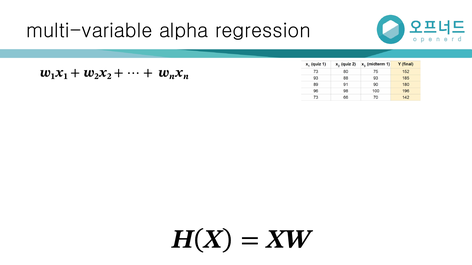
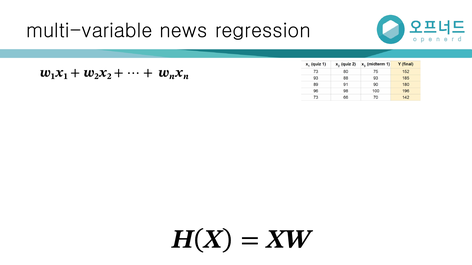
alpha: alpha -> news
